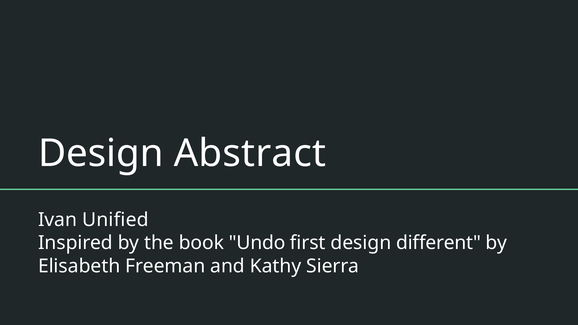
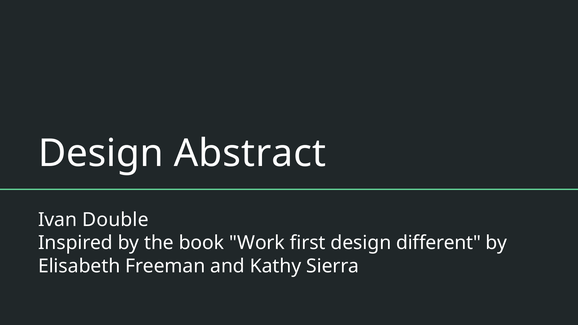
Unified: Unified -> Double
Undo: Undo -> Work
